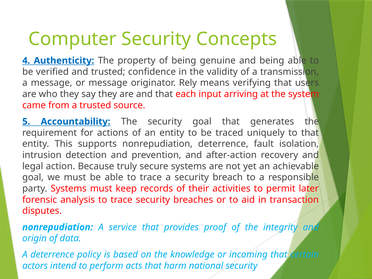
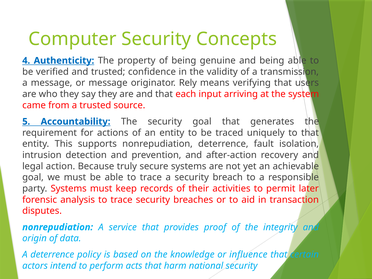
incoming: incoming -> influence
